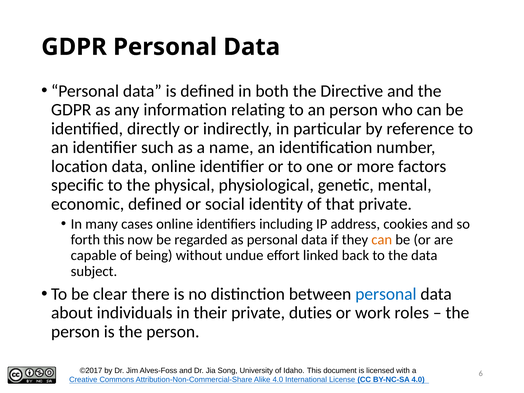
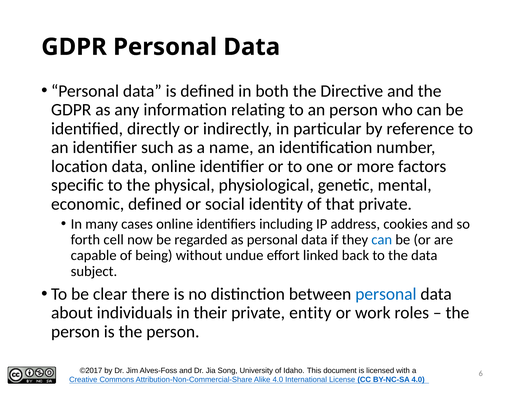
forth this: this -> cell
can at (382, 240) colour: orange -> blue
duties: duties -> entity
